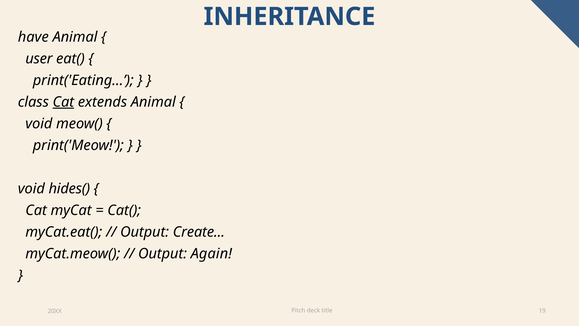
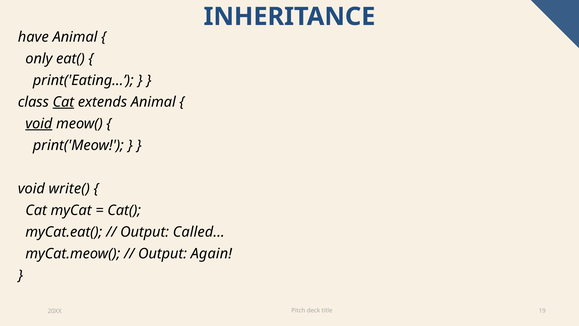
user: user -> only
void at (39, 124) underline: none -> present
hides(: hides( -> write(
Create: Create -> Called
